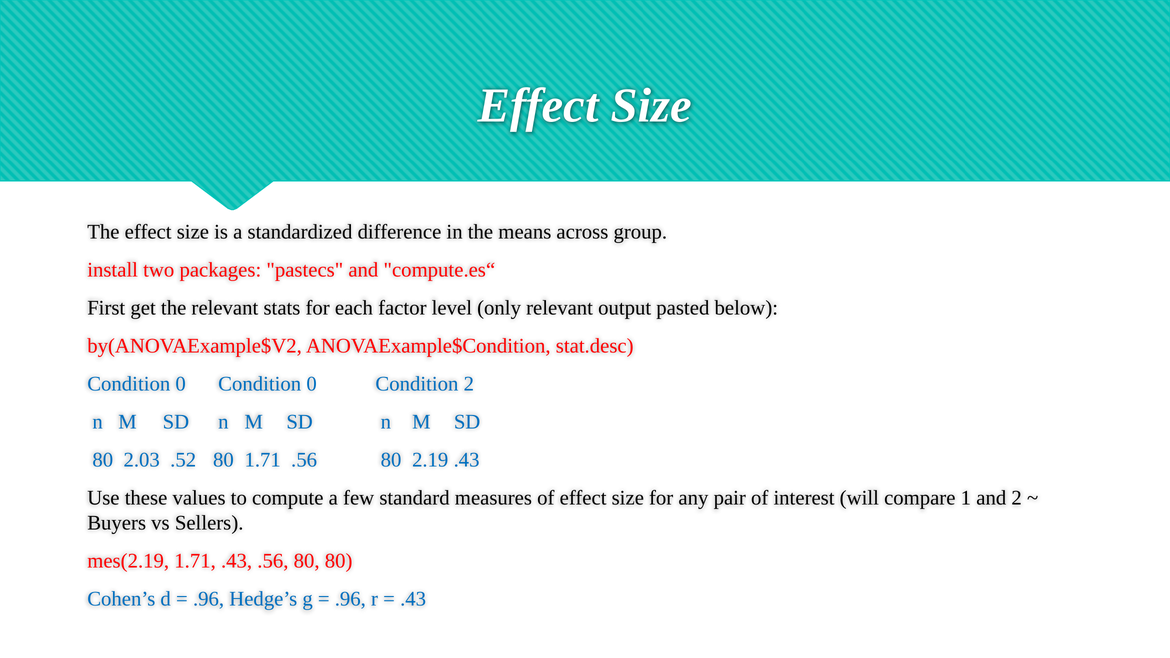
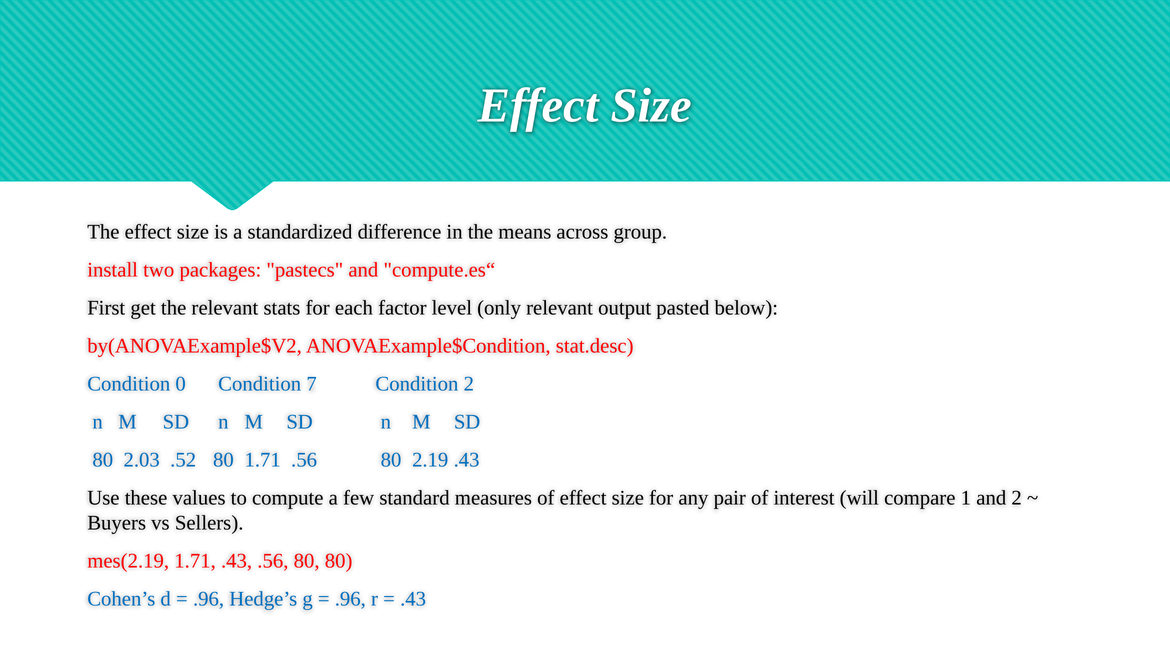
0 Condition 0: 0 -> 7
